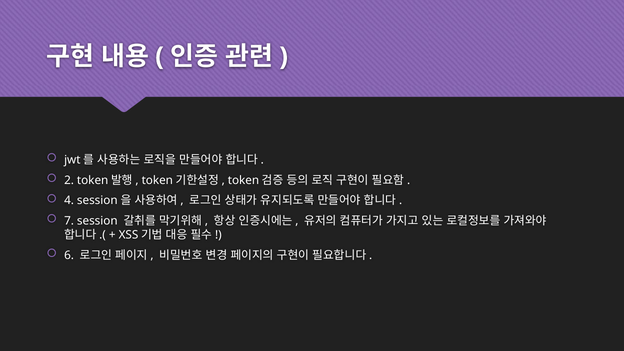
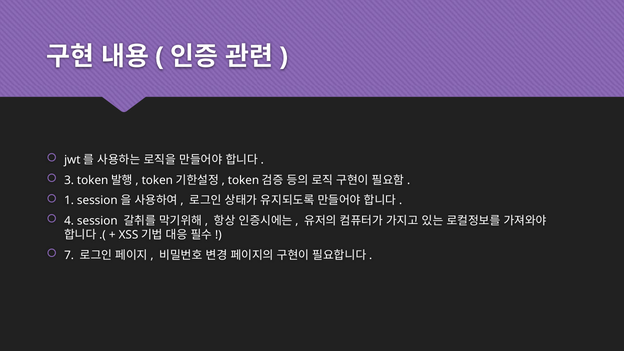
2: 2 -> 3
4: 4 -> 1
7: 7 -> 4
6: 6 -> 7
